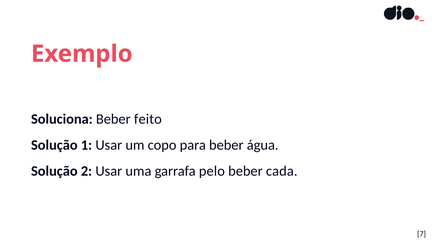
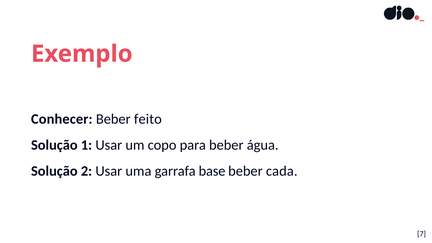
Soluciona: Soluciona -> Conhecer
pelo: pelo -> base
